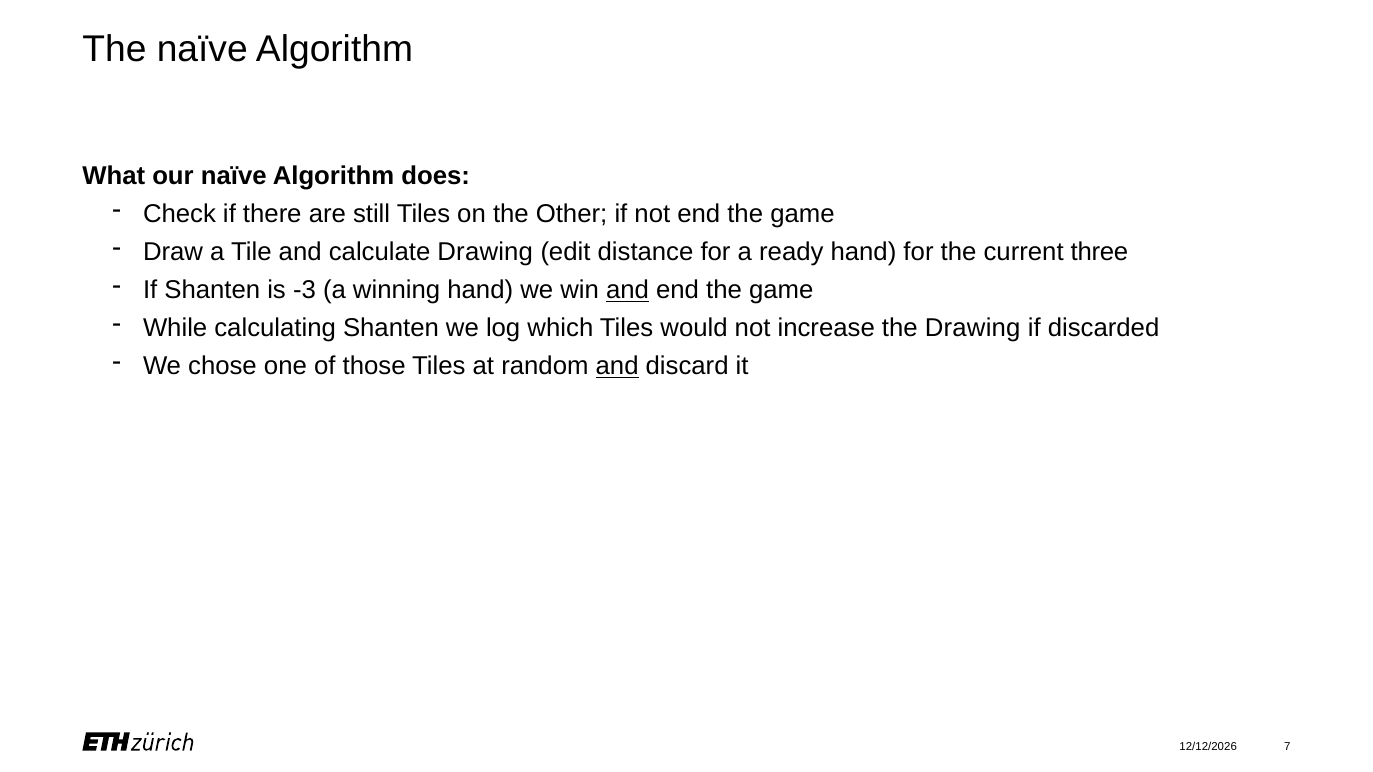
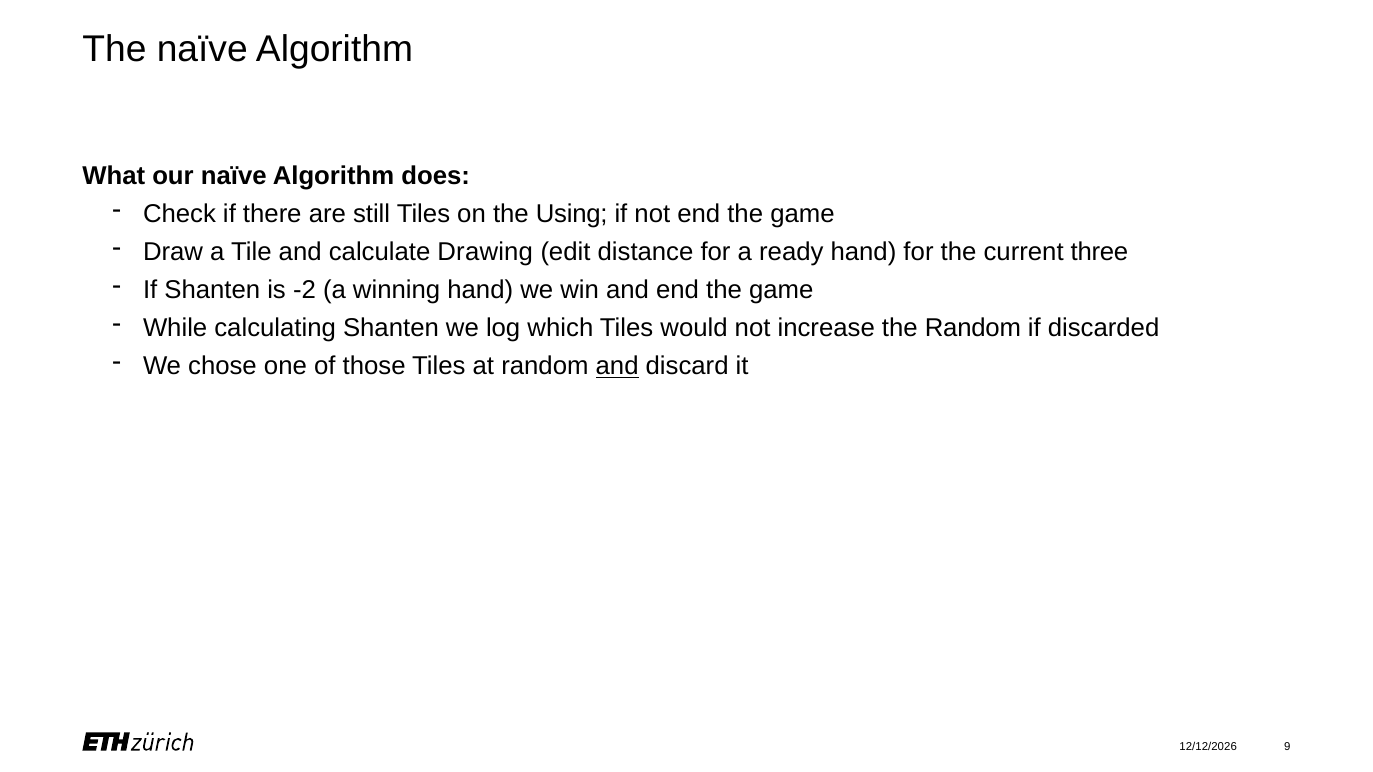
Other: Other -> Using
-3: -3 -> -2
and at (628, 290) underline: present -> none
the Drawing: Drawing -> Random
7: 7 -> 9
